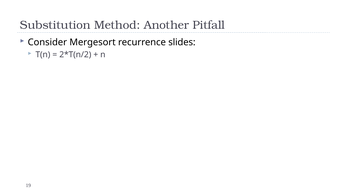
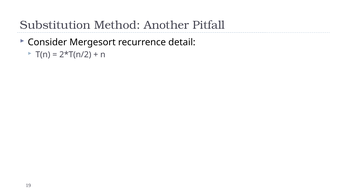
slides: slides -> detail
